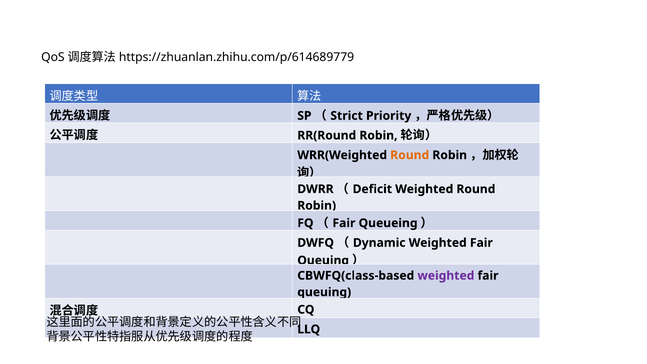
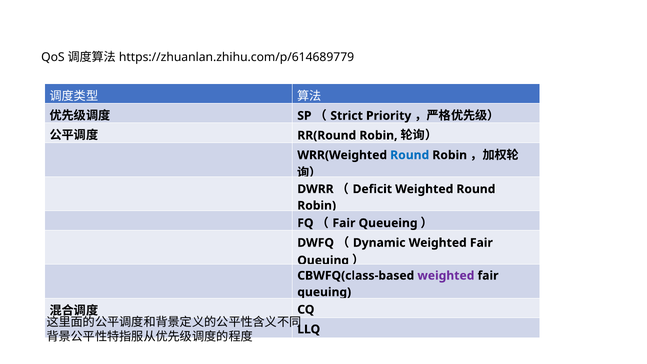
Round at (410, 155) colour: orange -> blue
